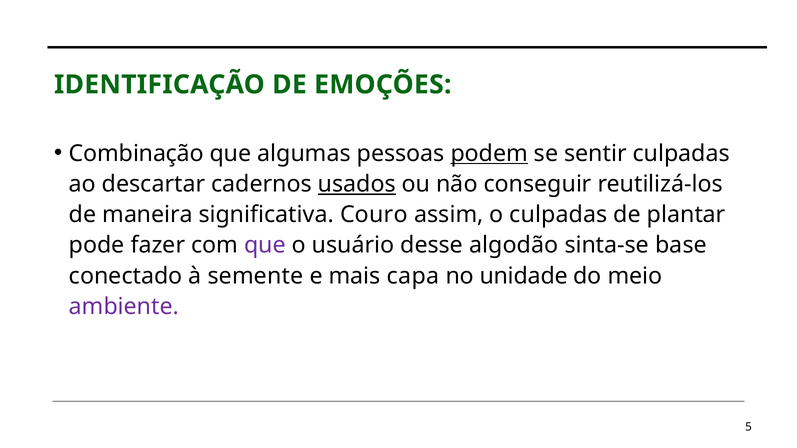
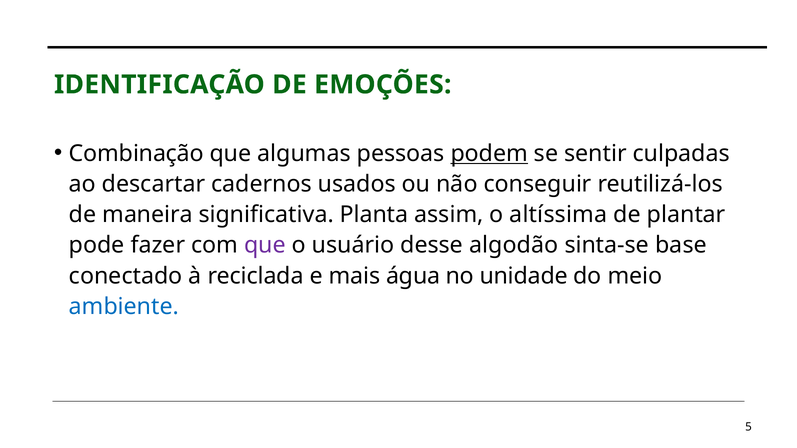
usados underline: present -> none
Couro: Couro -> Planta
o culpadas: culpadas -> altíssima
semente: semente -> reciclada
capa: capa -> água
ambiente colour: purple -> blue
